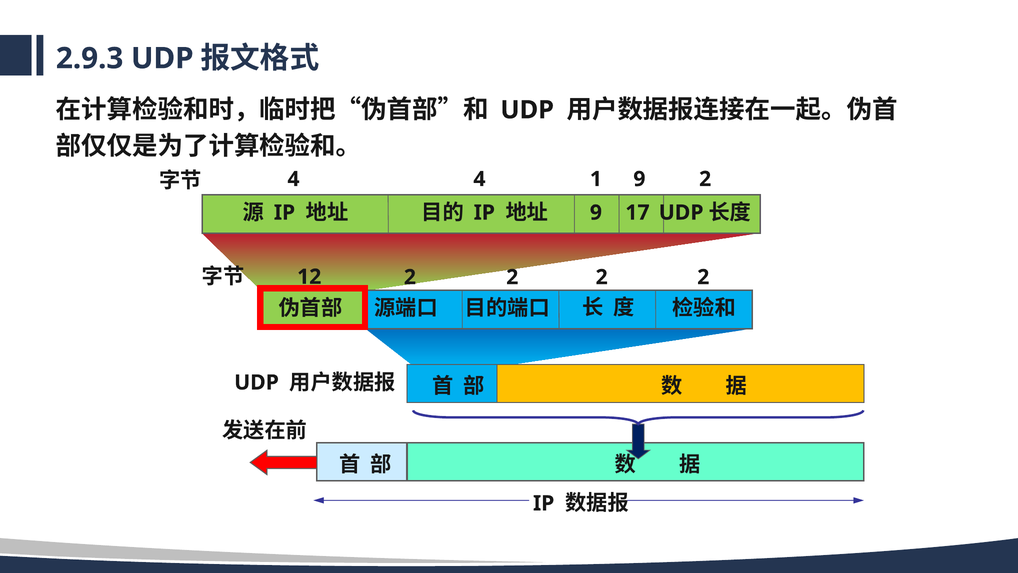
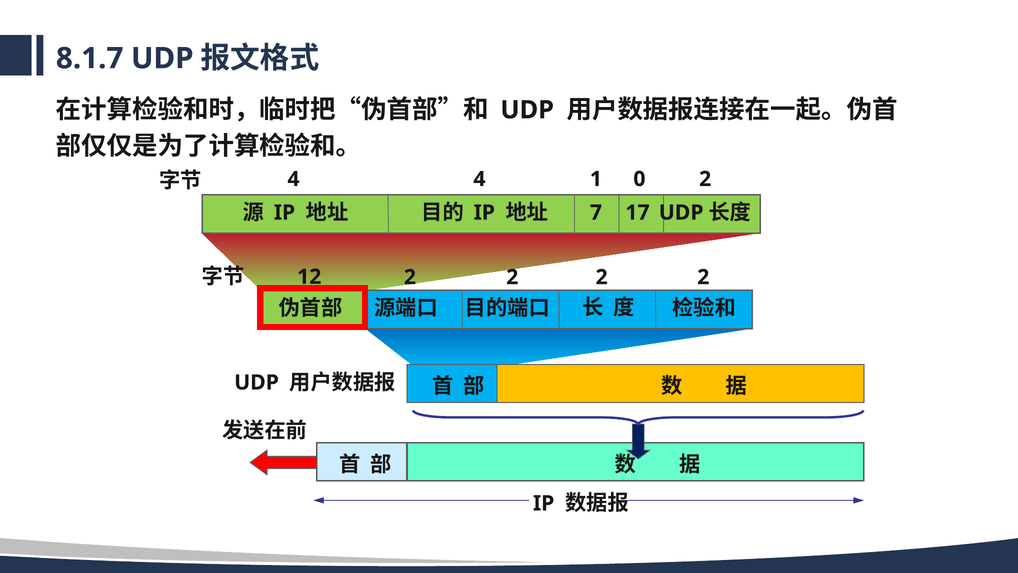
2.9.3: 2.9.3 -> 8.1.7
1 9: 9 -> 0
9 at (596, 212): 9 -> 7
